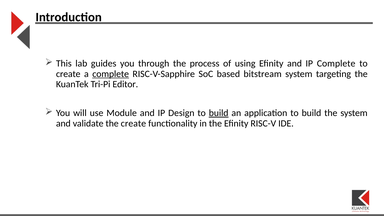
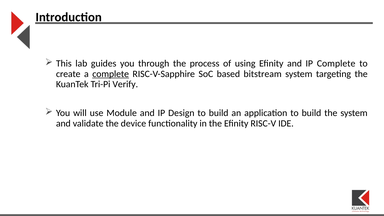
Editor: Editor -> Verify
build at (219, 113) underline: present -> none
the create: create -> device
